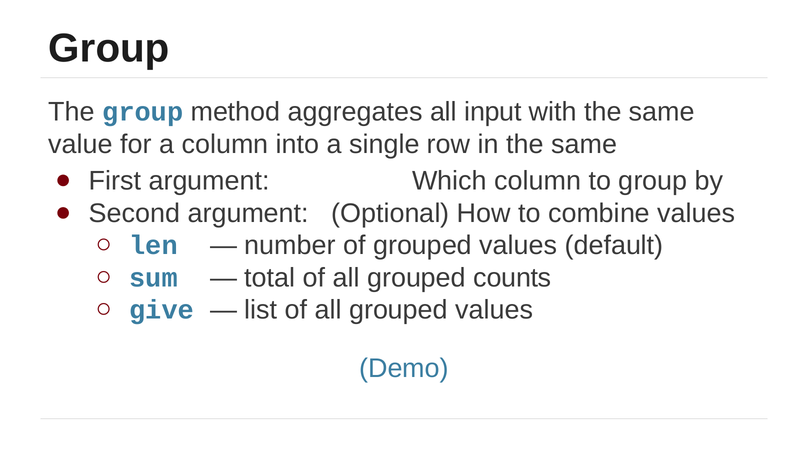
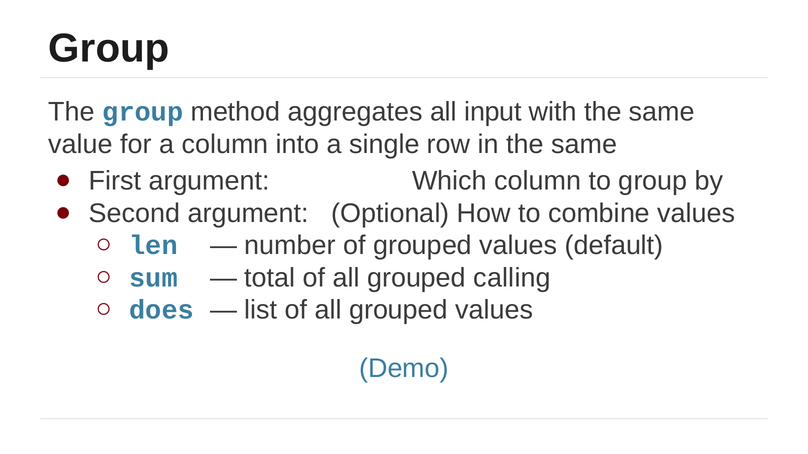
counts: counts -> calling
give: give -> does
